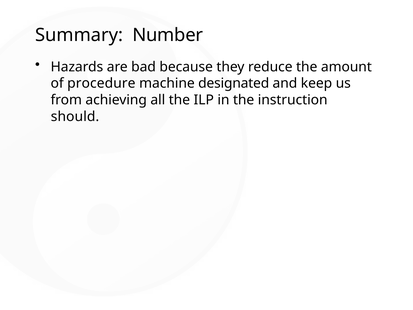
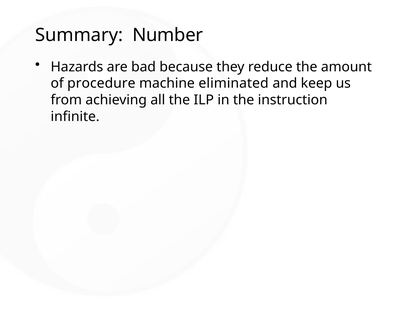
designated: designated -> eliminated
should: should -> infinite
